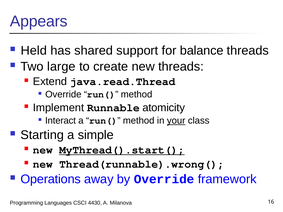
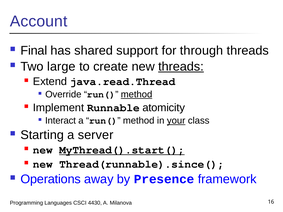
Appears: Appears -> Account
Held: Held -> Final
balance: balance -> through
threads at (181, 67) underline: none -> present
method at (137, 95) underline: none -> present
simple: simple -> server
Thread(runnable).wrong(: Thread(runnable).wrong( -> Thread(runnable).since(
by Override: Override -> Presence
